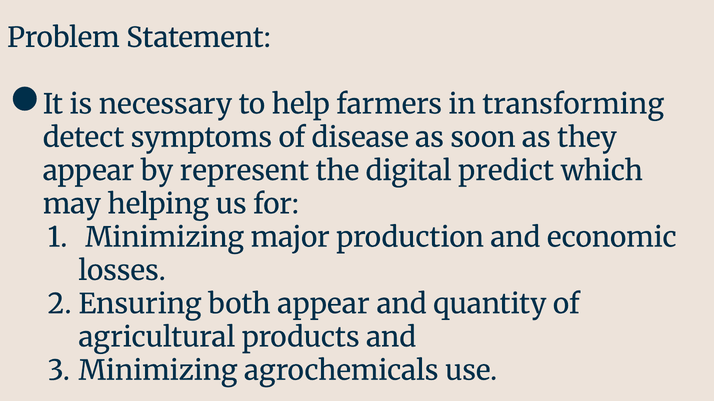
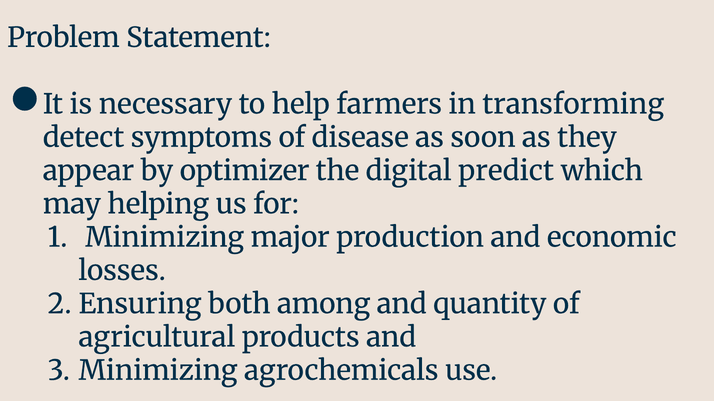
represent: represent -> optimizer
both appear: appear -> among
